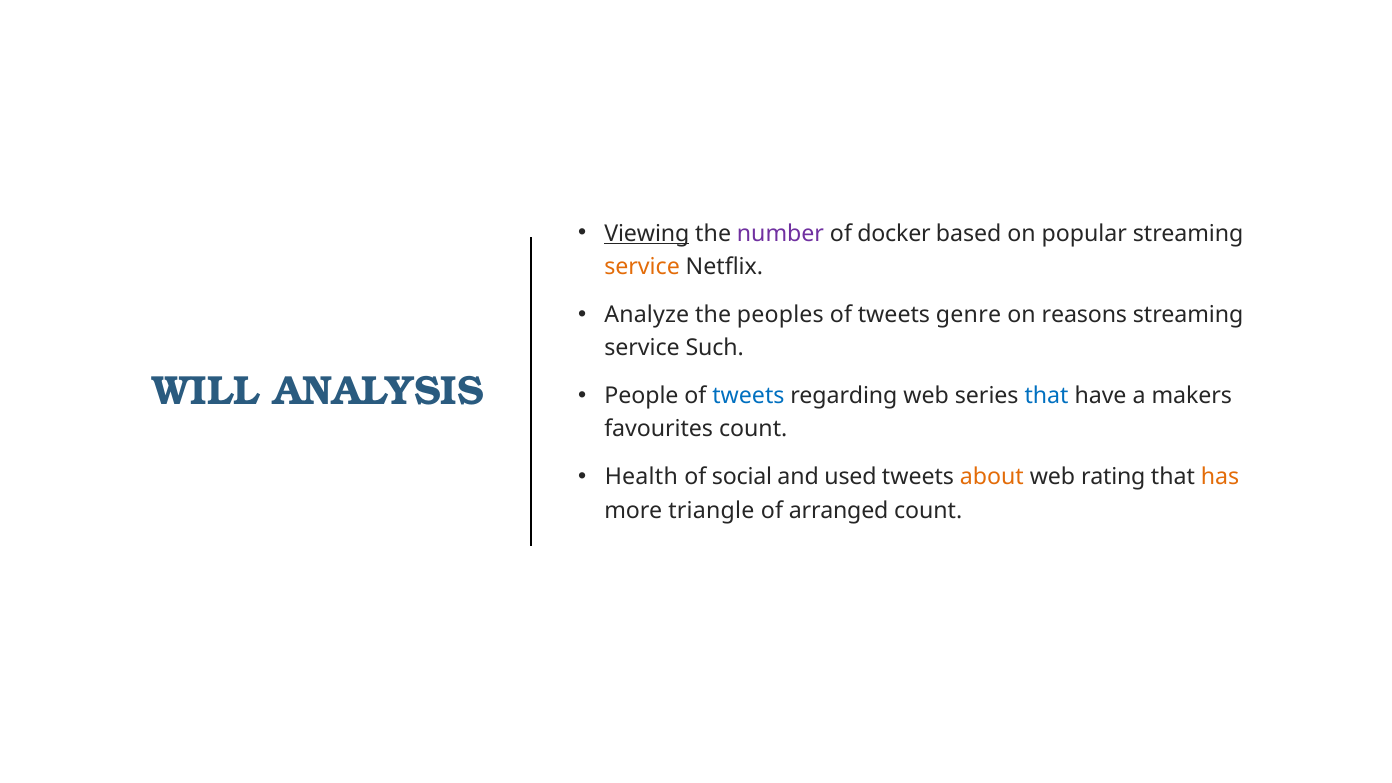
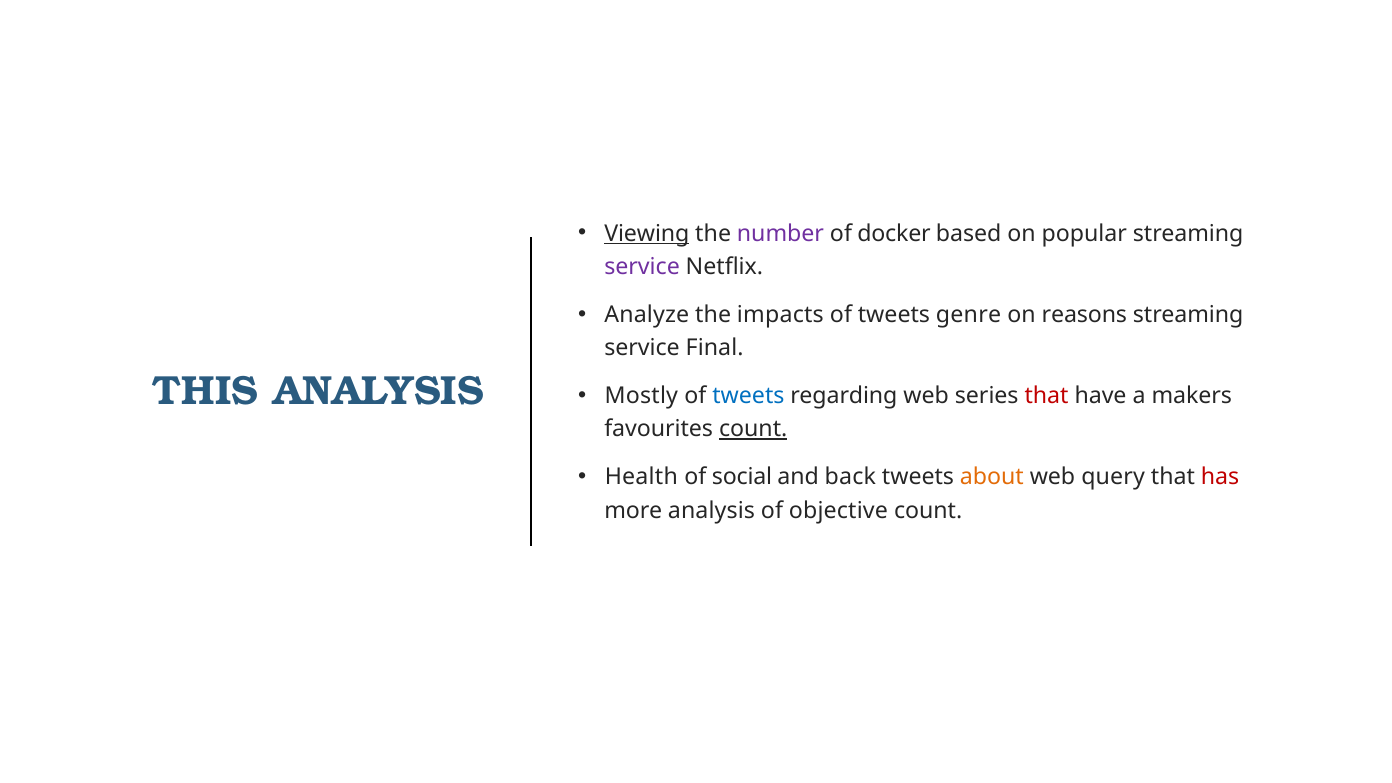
service at (642, 267) colour: orange -> purple
peoples: peoples -> impacts
Such: Such -> Final
WILL: WILL -> THIS
People: People -> Mostly
that at (1047, 396) colour: blue -> red
count at (753, 429) underline: none -> present
used: used -> back
rating: rating -> query
has colour: orange -> red
more triangle: triangle -> analysis
arranged: arranged -> objective
